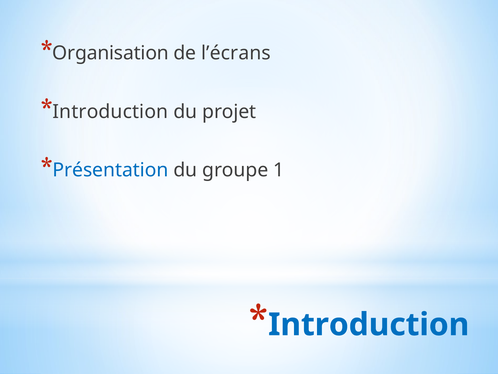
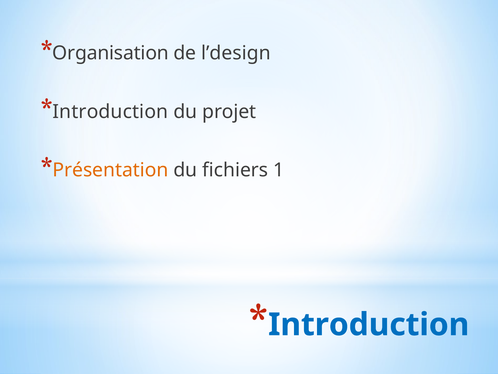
l’écrans: l’écrans -> l’design
Présentation colour: blue -> orange
groupe: groupe -> fichiers
